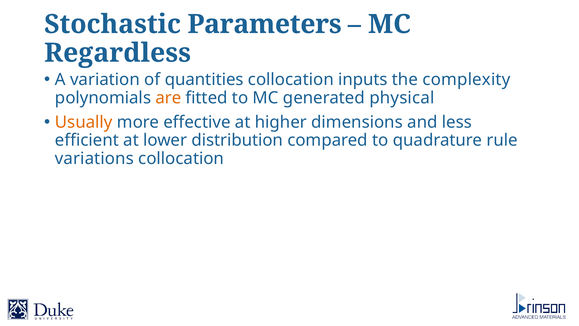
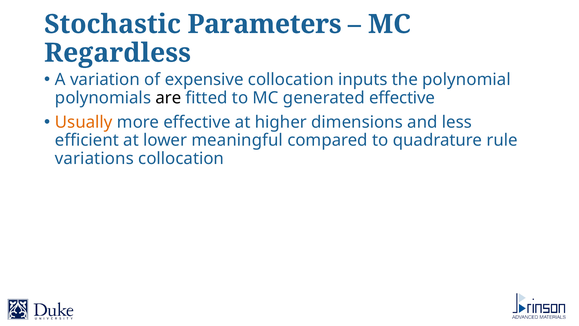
quantities: quantities -> expensive
complexity: complexity -> polynomial
are colour: orange -> black
generated physical: physical -> effective
distribution: distribution -> meaningful
